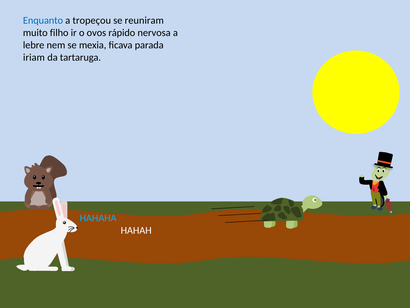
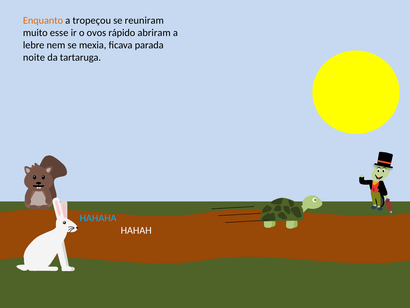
Enquanto colour: blue -> orange
filho: filho -> esse
nervosa: nervosa -> abriram
iriam: iriam -> noite
